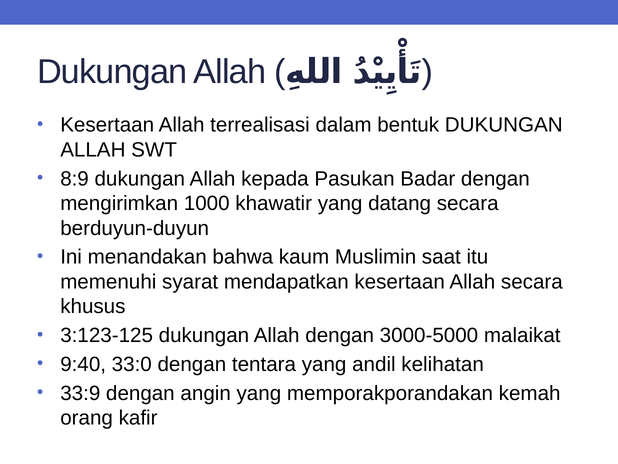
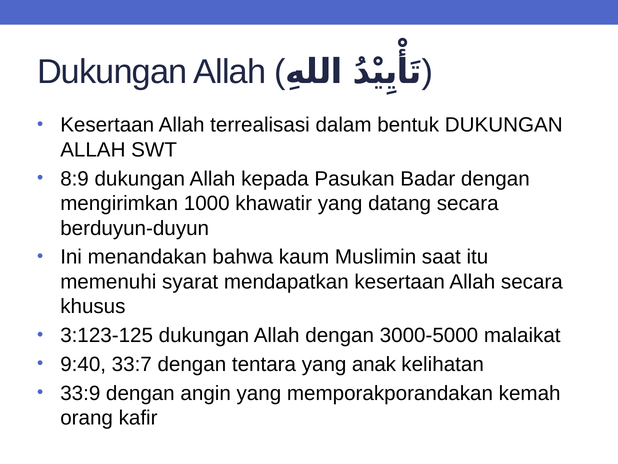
33:0: 33:0 -> 33:7
andil: andil -> anak
